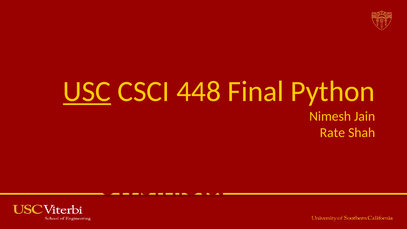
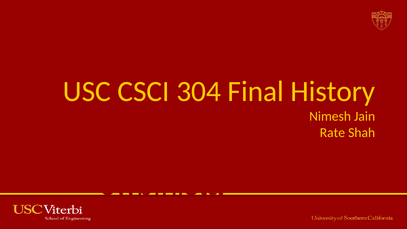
USC underline: present -> none
448: 448 -> 304
Python: Python -> History
